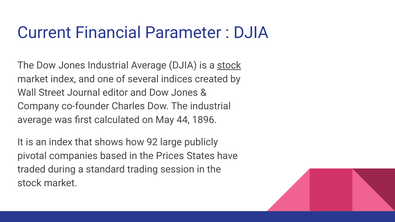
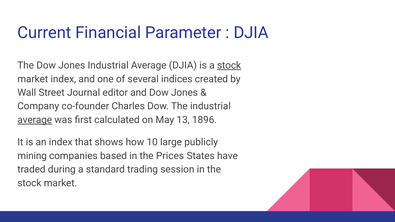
average at (35, 120) underline: none -> present
44: 44 -> 13
92: 92 -> 10
pivotal: pivotal -> mining
